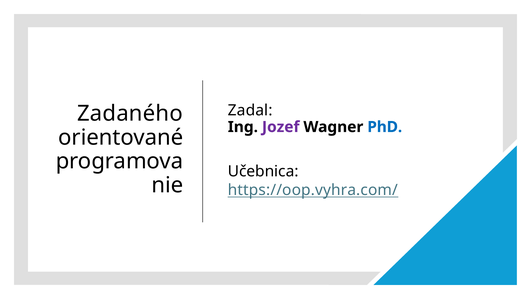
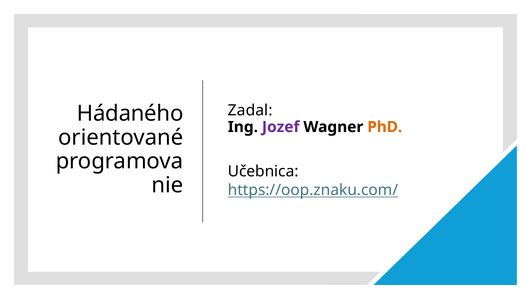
Zadaného: Zadaného -> Hádaného
PhD colour: blue -> orange
https://oop.vyhra.com/: https://oop.vyhra.com/ -> https://oop.znaku.com/
